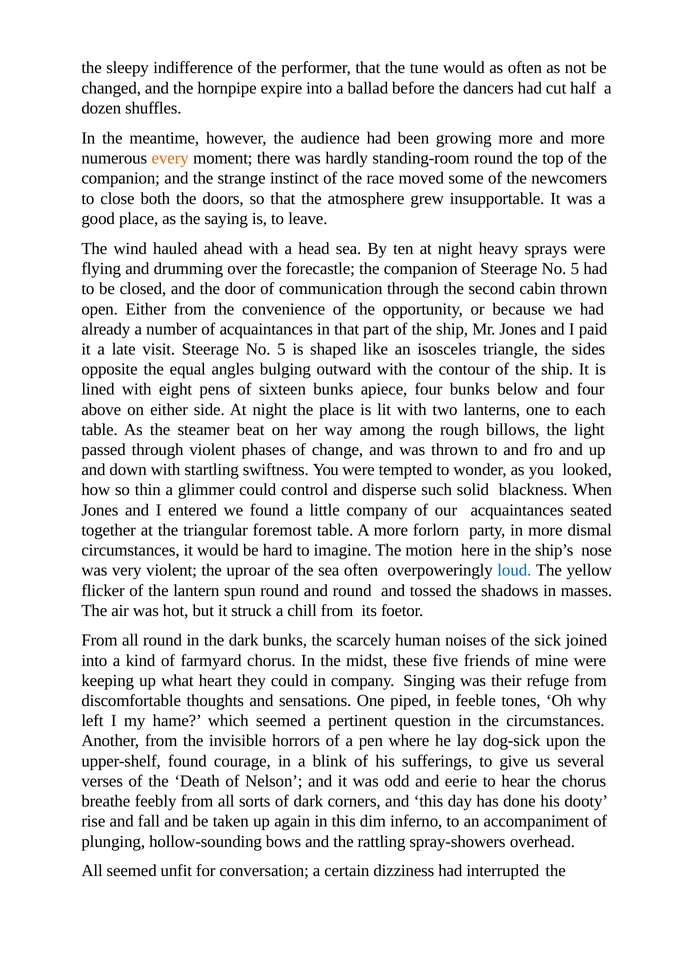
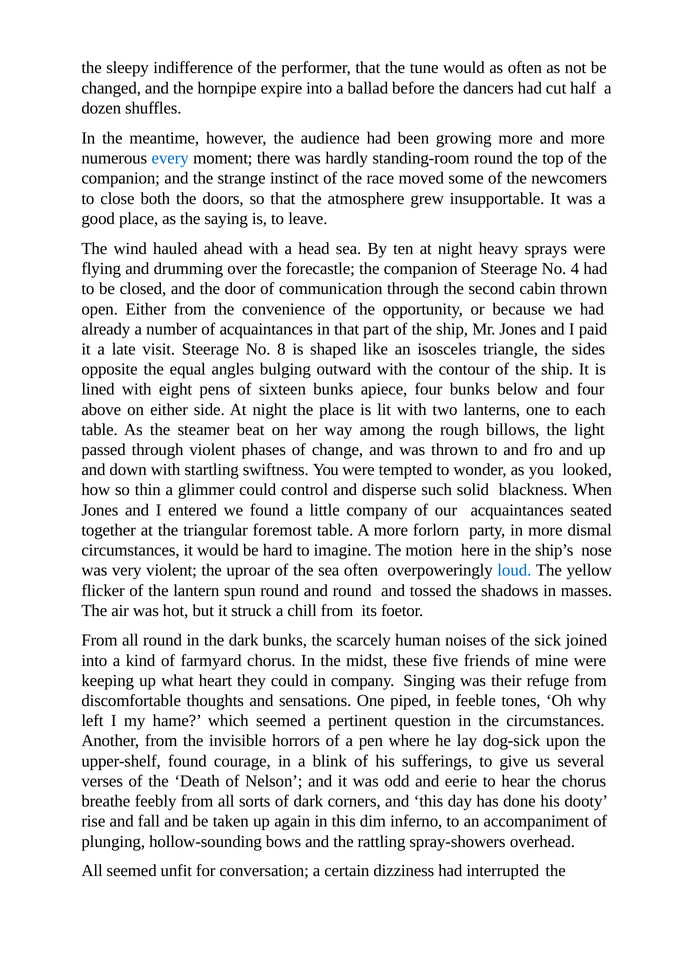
every colour: orange -> blue
of Steerage No 5: 5 -> 4
visit Steerage No 5: 5 -> 8
